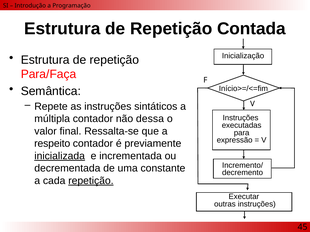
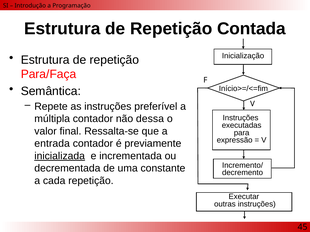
sintáticos: sintáticos -> preferível
respeito: respeito -> entrada
repetição at (91, 181) underline: present -> none
